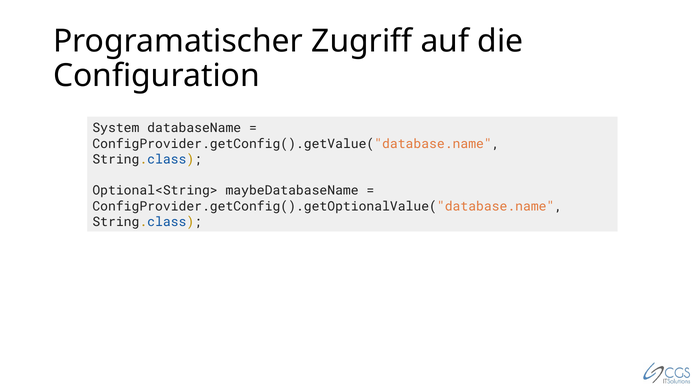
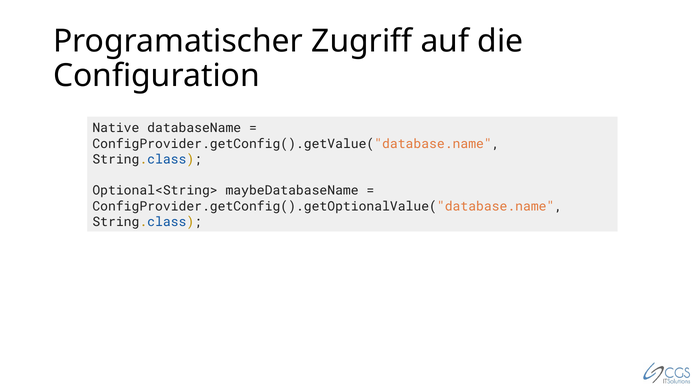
System: System -> Native
